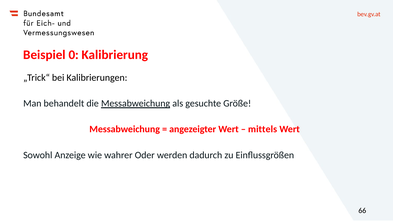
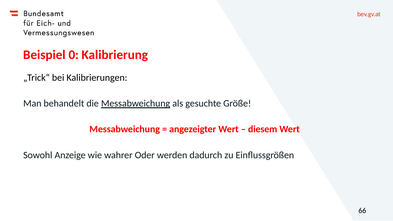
mittels: mittels -> diesem
